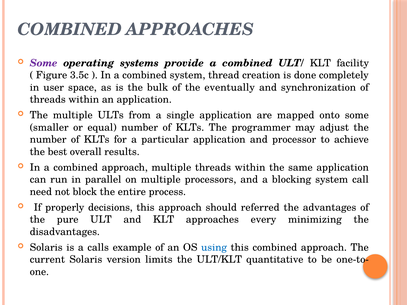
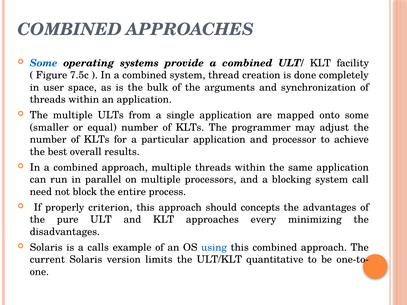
Some at (44, 63) colour: purple -> blue
3.5c: 3.5c -> 7.5c
eventually: eventually -> arguments
decisions: decisions -> criterion
referred: referred -> concepts
